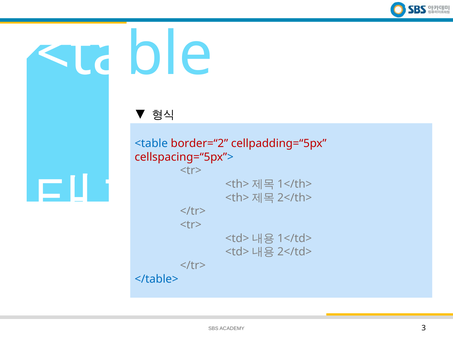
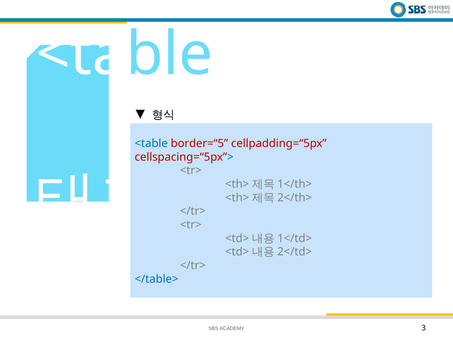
border=“2: border=“2 -> border=“5
